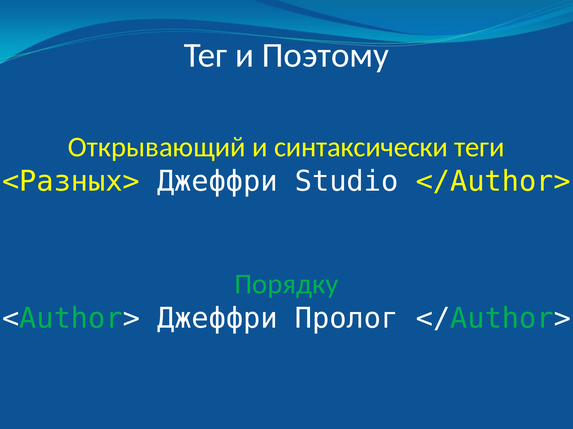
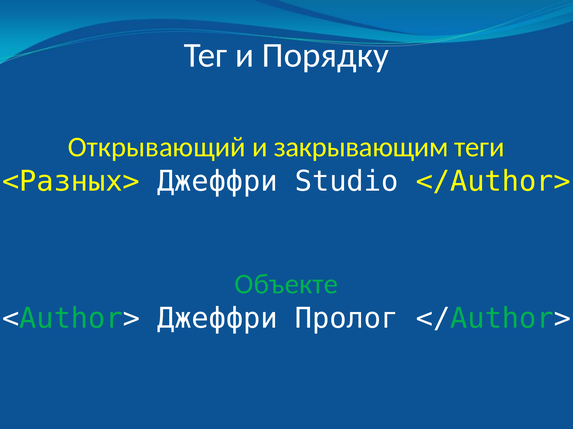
Поэтому: Поэтому -> Порядку
синтаксически: синтаксически -> закрывающим
Порядку: Порядку -> Объекте
